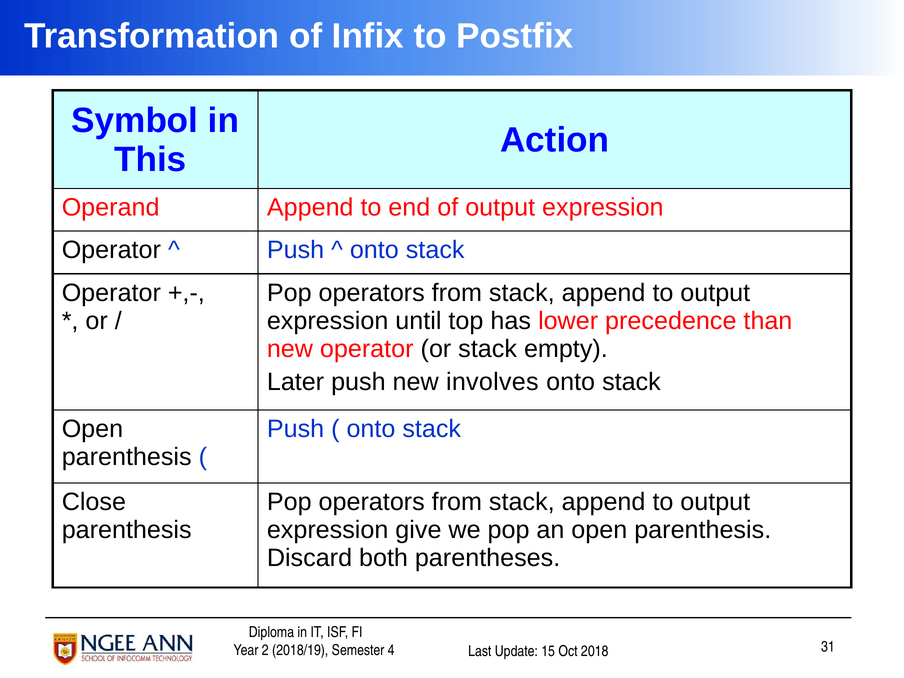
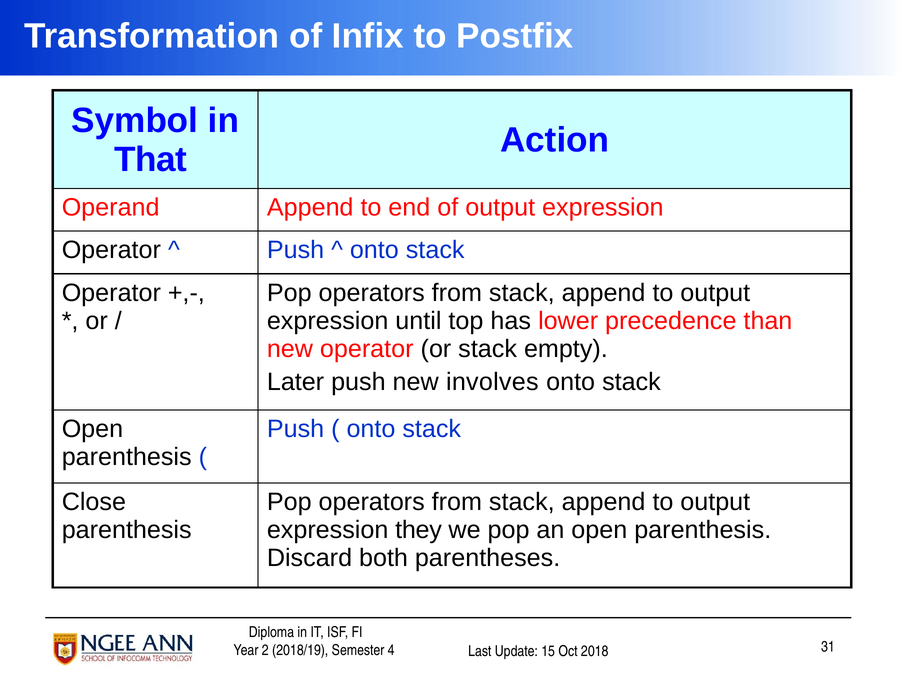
This: This -> That
give: give -> they
